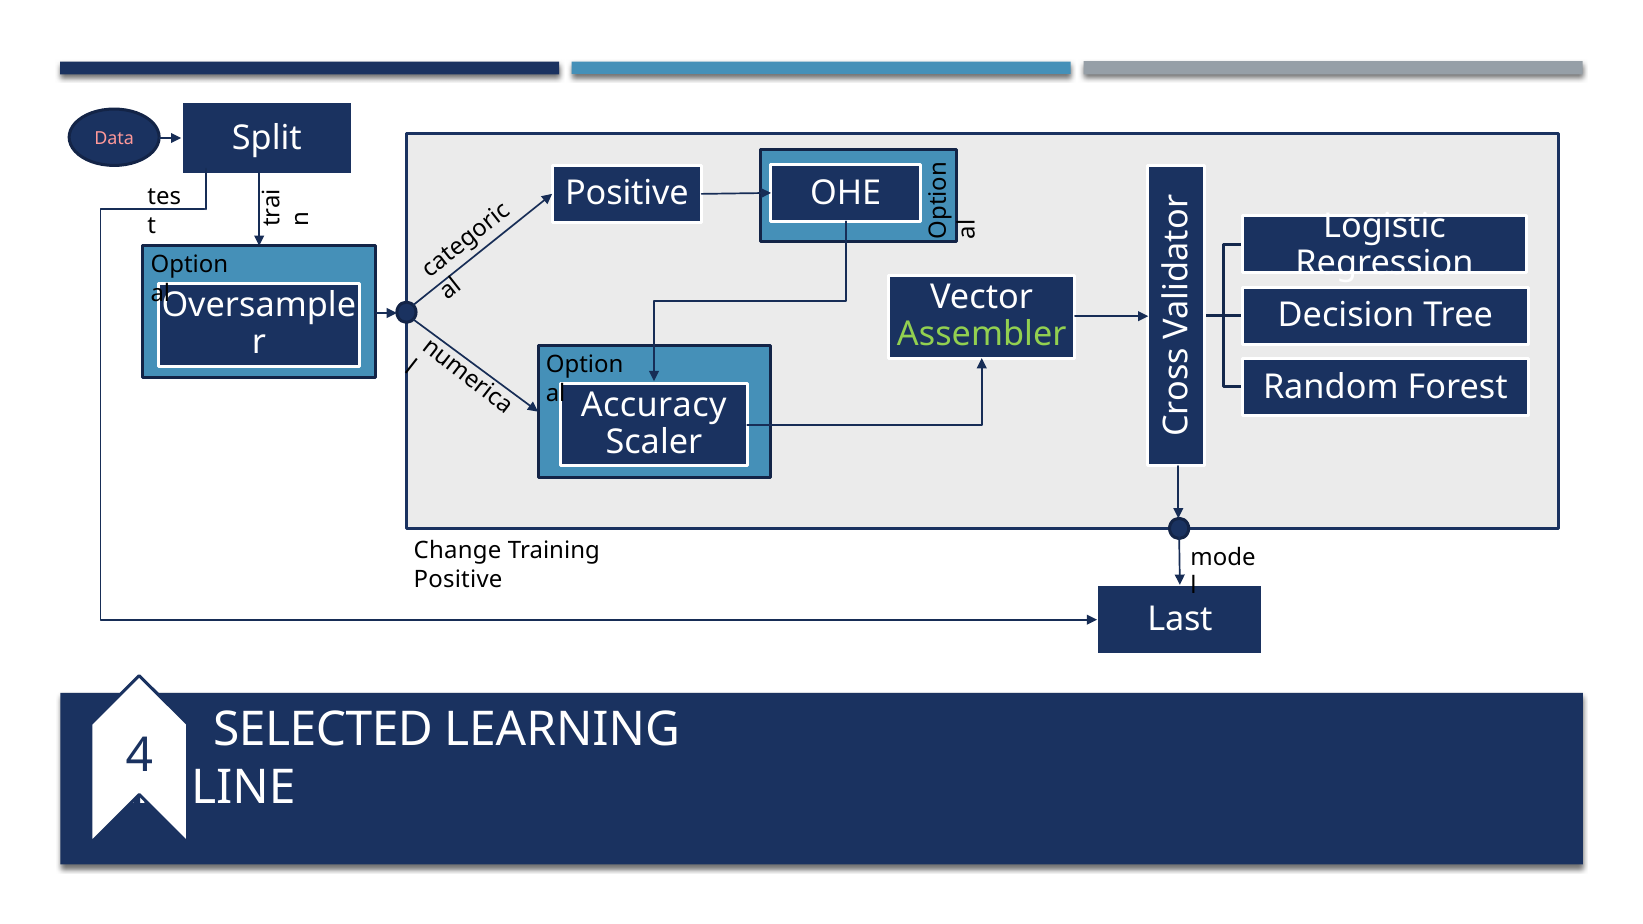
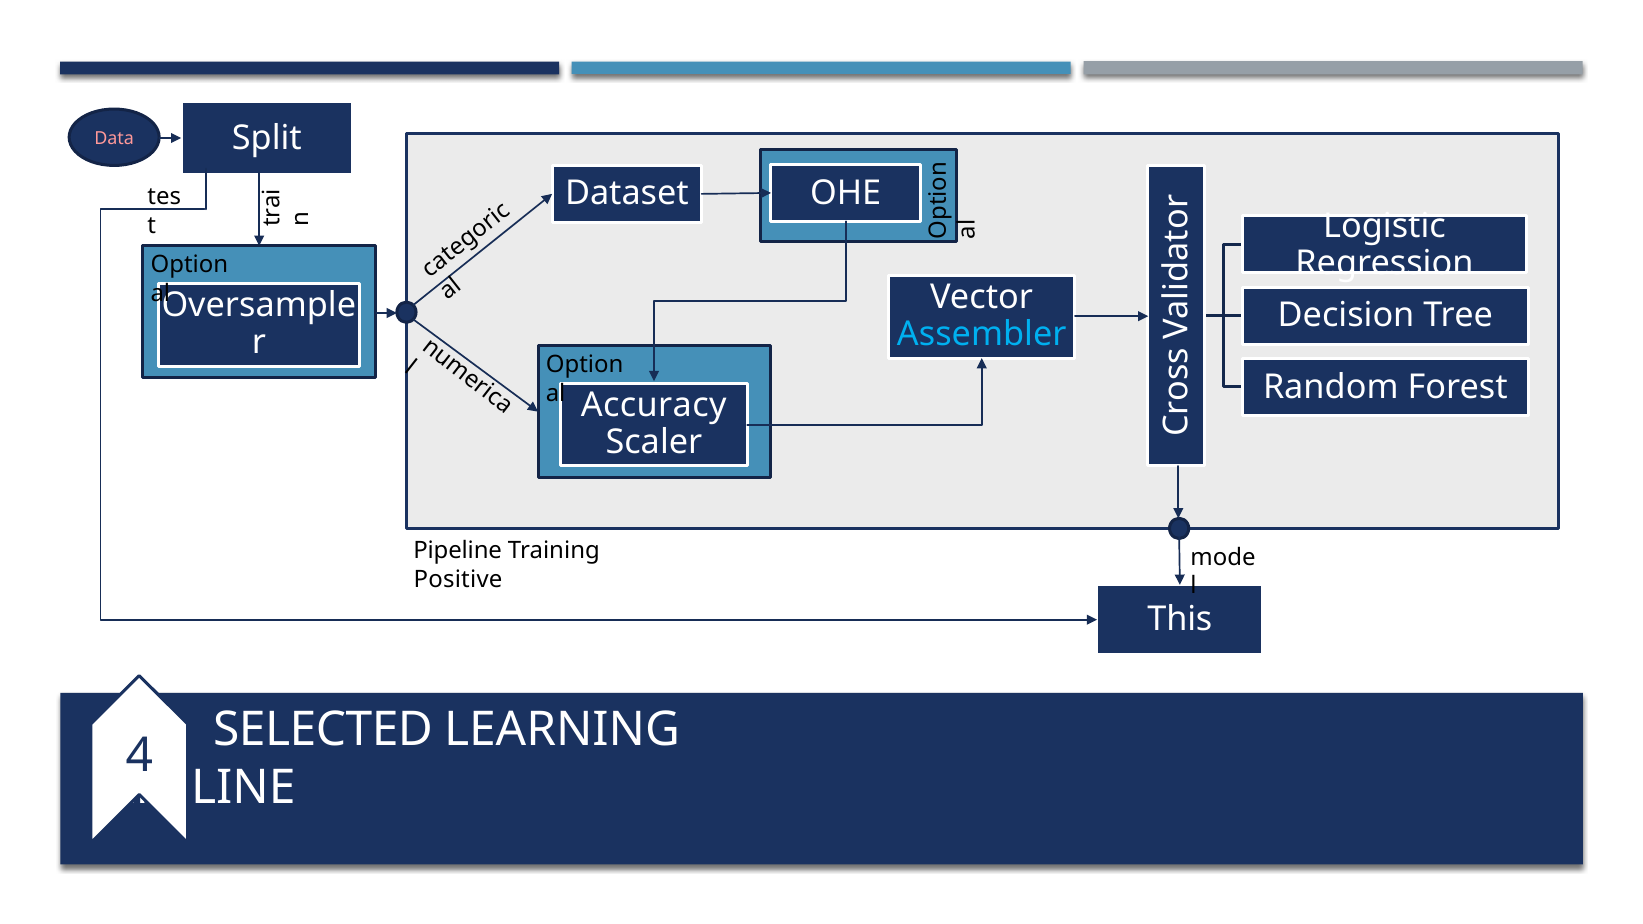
Positive at (627, 194): Positive -> Dataset
Assembler colour: light green -> light blue
Change at (457, 551): Change -> Pipeline
Last: Last -> This
